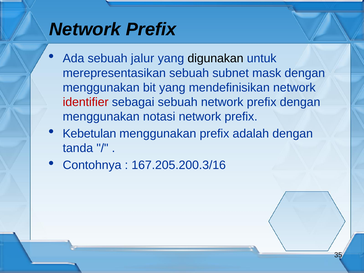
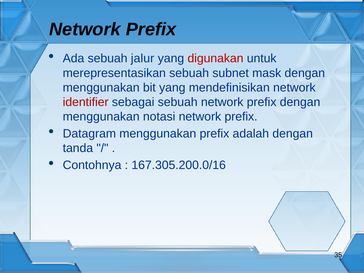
digunakan colour: black -> red
Kebetulan: Kebetulan -> Datagram
167.205.200.3/16: 167.205.200.3/16 -> 167.305.200.0/16
